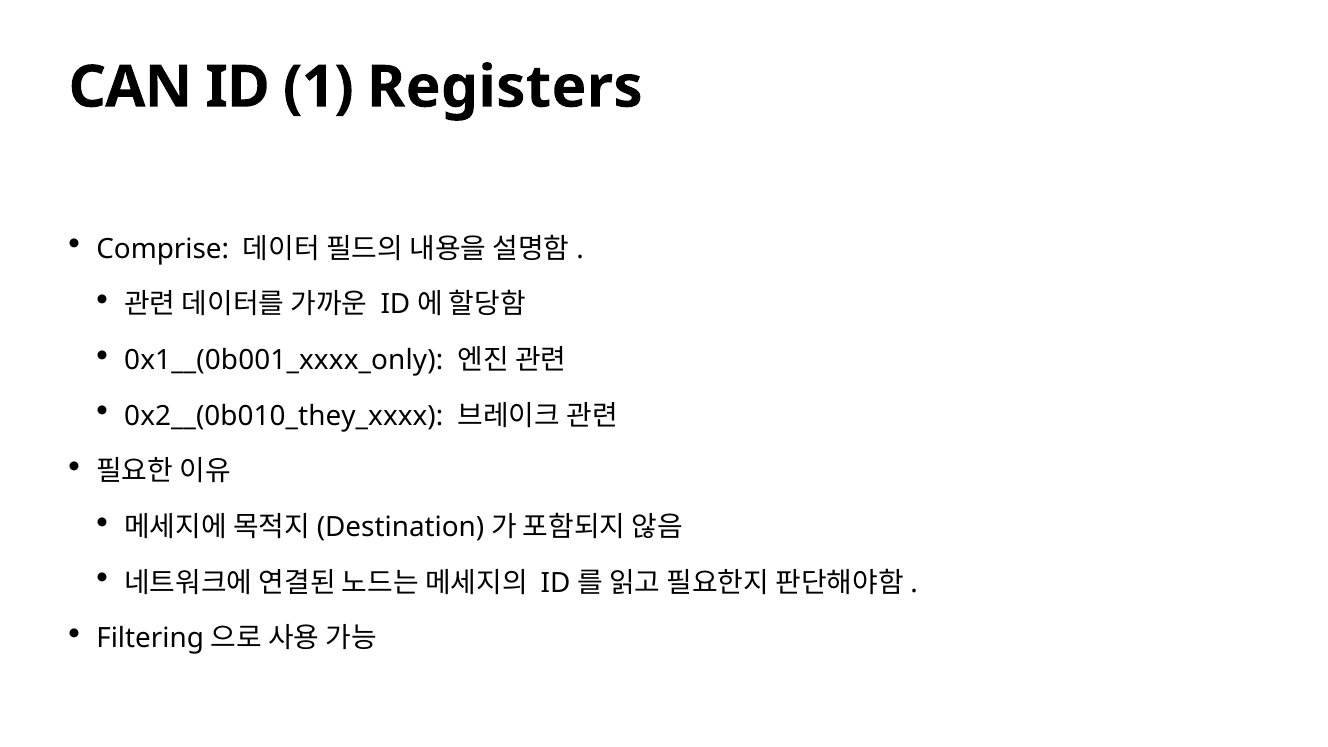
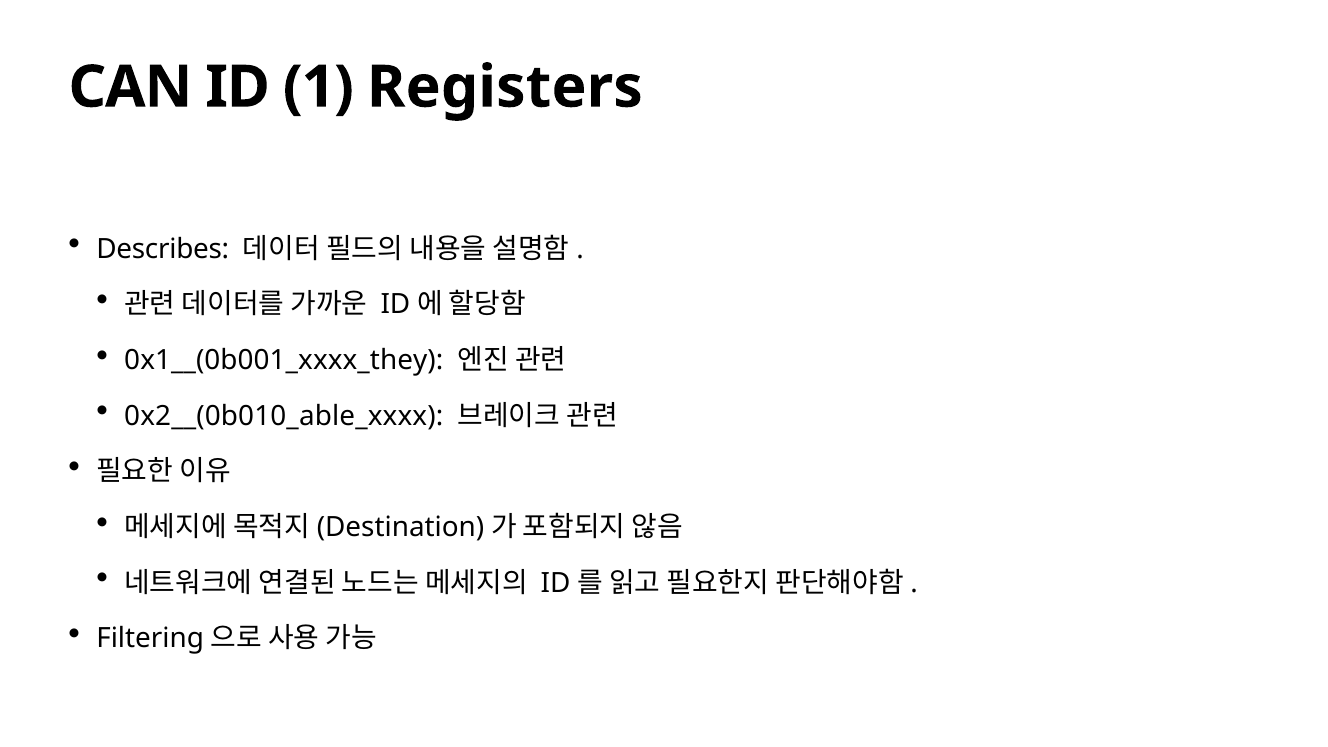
Comprise: Comprise -> Describes
0x1__(0b001_xxxx_only: 0x1__(0b001_xxxx_only -> 0x1__(0b001_xxxx_they
0x2__(0b010_they_xxxx: 0x2__(0b010_they_xxxx -> 0x2__(0b010_able_xxxx
